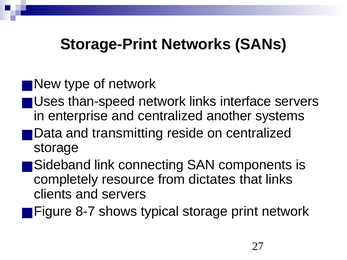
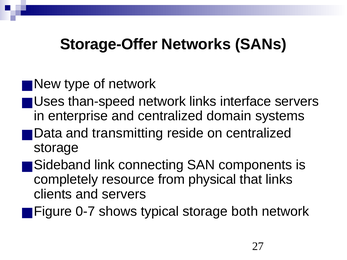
Storage-Print: Storage-Print -> Storage-Offer
another: another -> domain
dictates: dictates -> physical
8-7: 8-7 -> 0-7
print: print -> both
